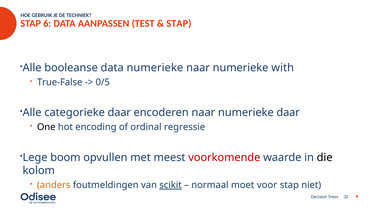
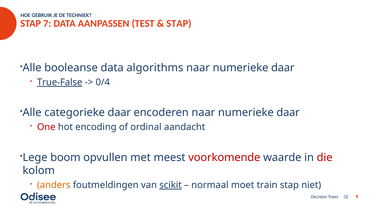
6: 6 -> 7
data numerieke: numerieke -> algorithms
with at (283, 68): with -> daar
True-False underline: none -> present
0/5: 0/5 -> 0/4
One colour: black -> red
regressie: regressie -> aandacht
die colour: black -> red
voor: voor -> train
